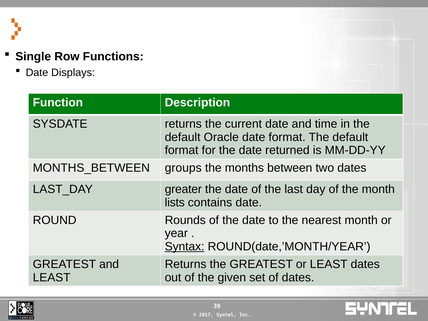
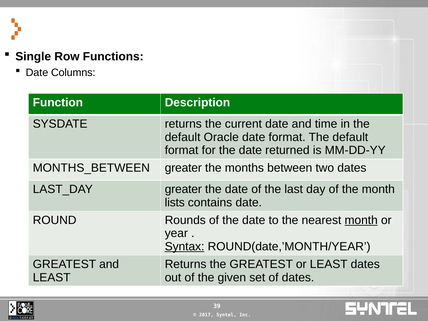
Displays: Displays -> Columns
groups at (183, 168): groups -> greater
month at (361, 220) underline: none -> present
